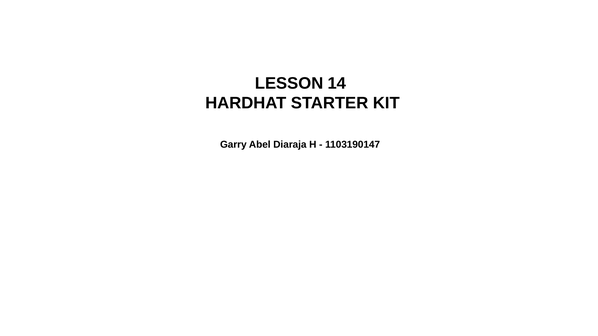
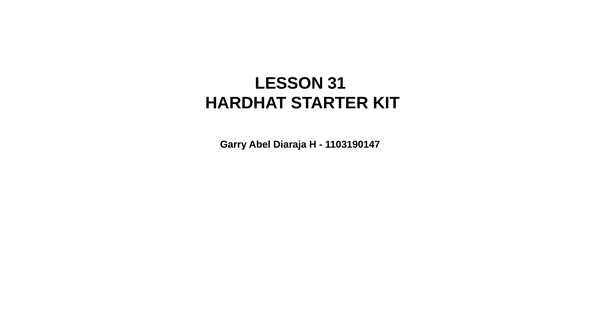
14: 14 -> 31
